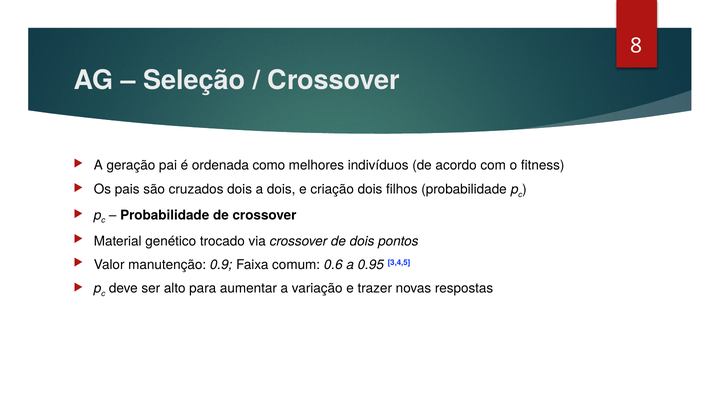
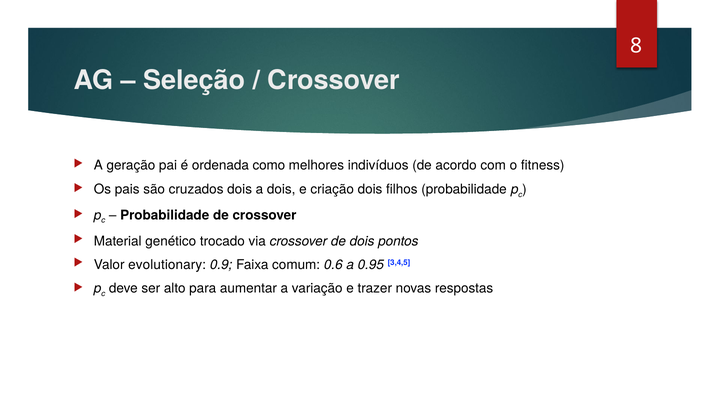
manutenção: manutenção -> evolutionary
